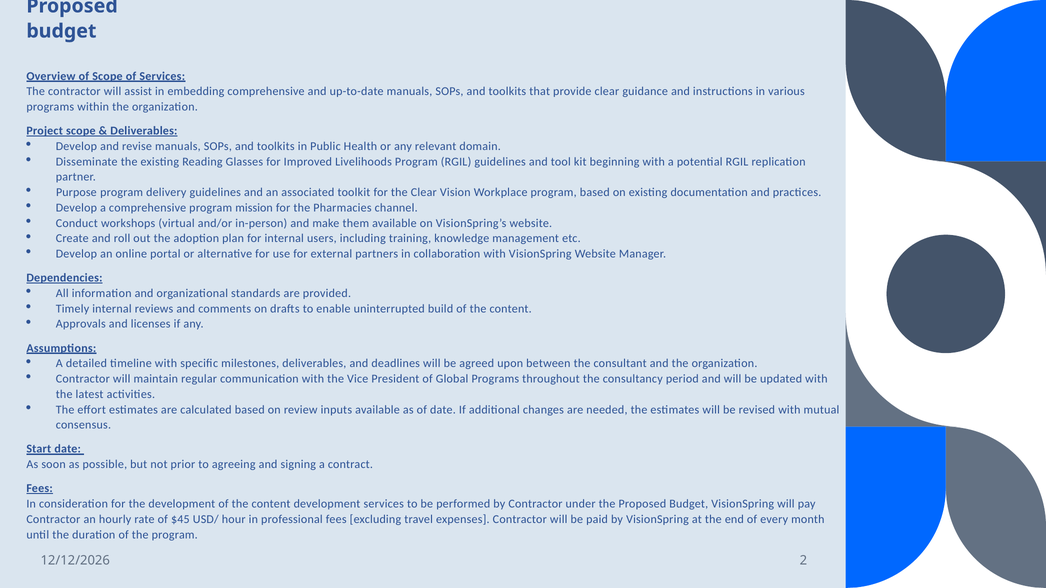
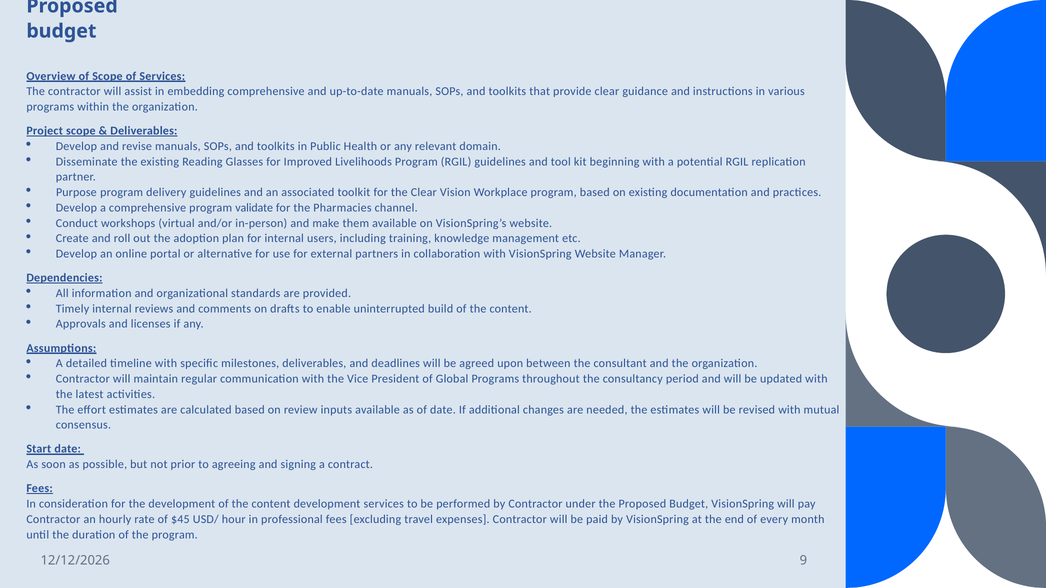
mission: mission -> validate
2: 2 -> 9
